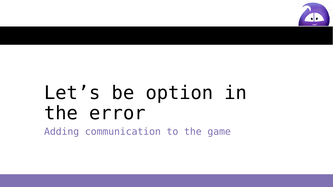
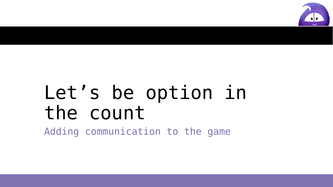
error: error -> count
